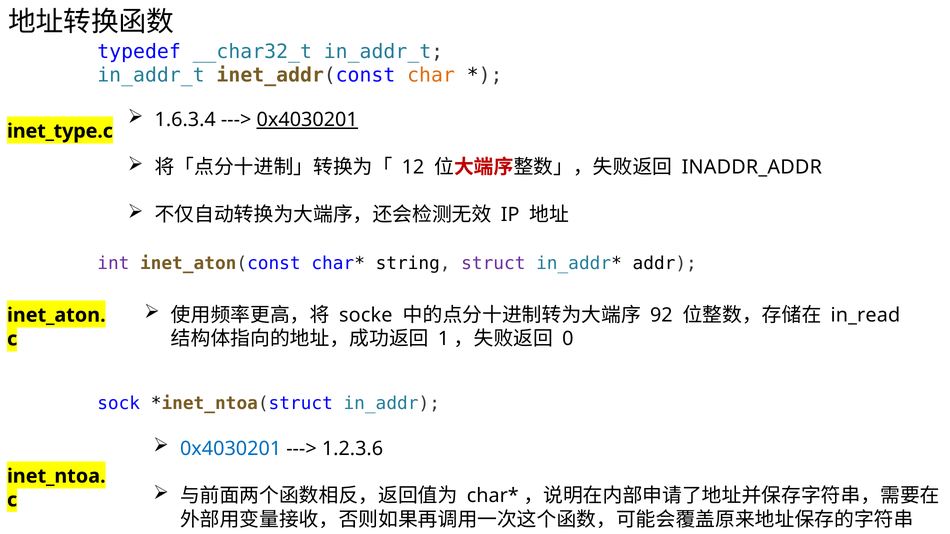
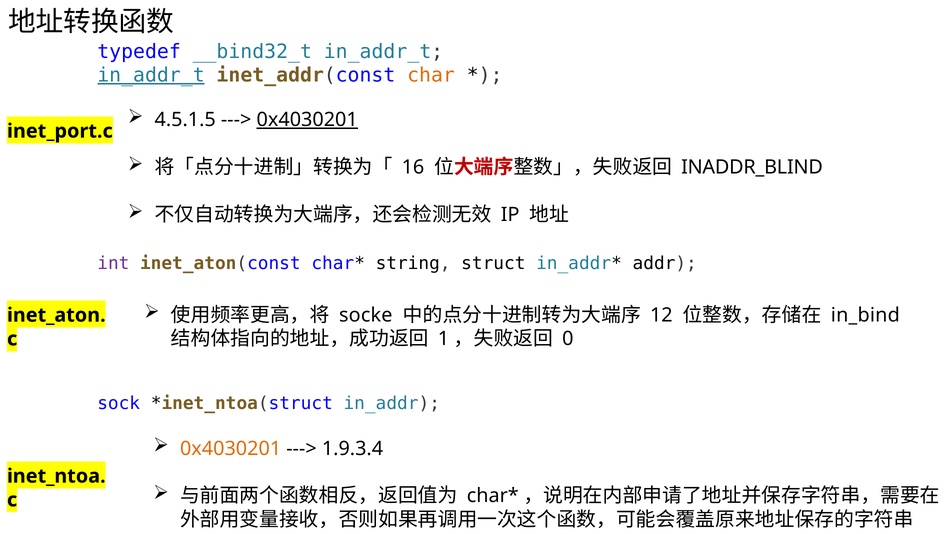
__char32_t: __char32_t -> __bind32_t
in_addr_t at (151, 75) underline: none -> present
1.6.3.4: 1.6.3.4 -> 4.5.1.5
inet_type.c: inet_type.c -> inet_port.c
12: 12 -> 16
INADDR_ADDR: INADDR_ADDR -> INADDR_BLIND
struct colour: purple -> black
92: 92 -> 12
in_read: in_read -> in_bind
0x4030201 at (231, 449) colour: blue -> orange
1.2.3.6: 1.2.3.6 -> 1.9.3.4
